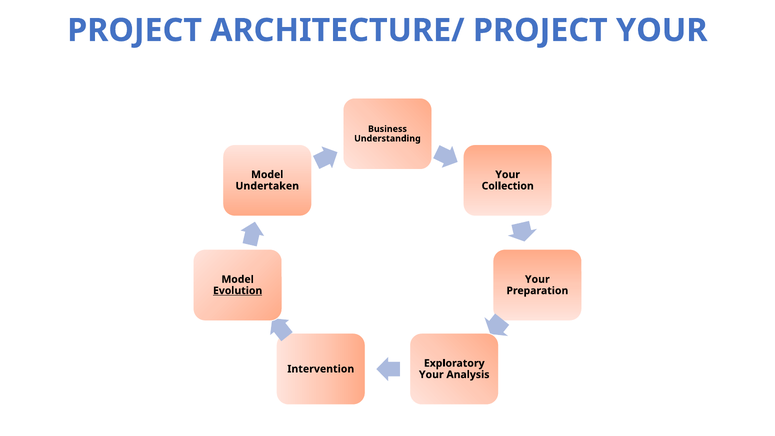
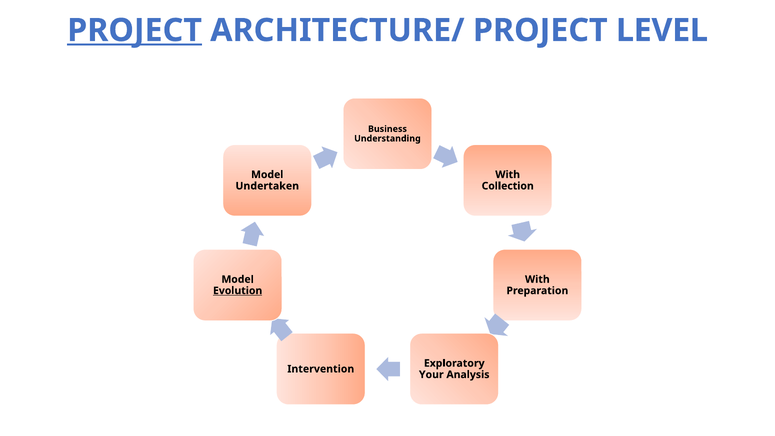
PROJECT at (135, 30) underline: none -> present
PROJECT YOUR: YOUR -> LEVEL
Your at (508, 175): Your -> With
Your at (537, 279): Your -> With
